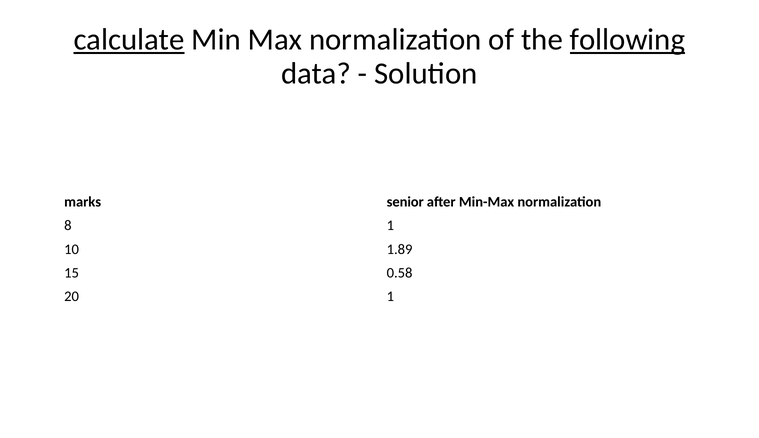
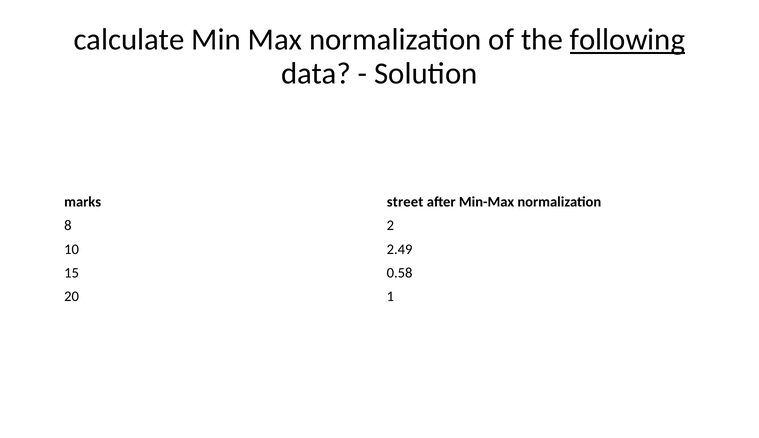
calculate underline: present -> none
senior: senior -> street
8 1: 1 -> 2
1.89: 1.89 -> 2.49
